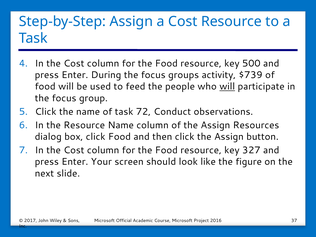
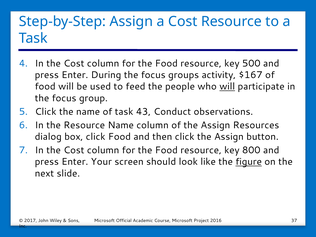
$739: $739 -> $167
72: 72 -> 43
327: 327 -> 800
figure underline: none -> present
